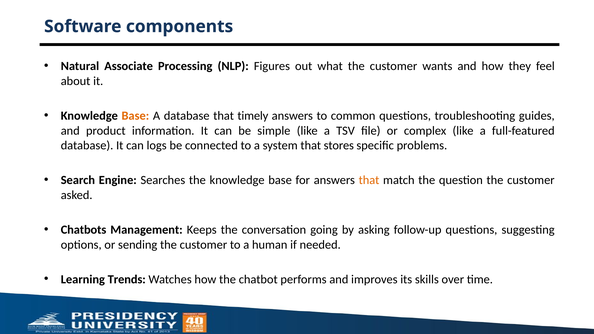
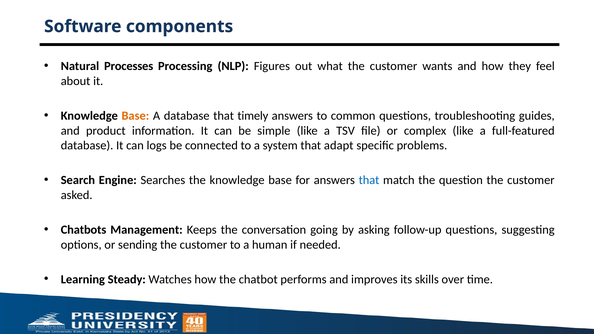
Associate: Associate -> Processes
stores: stores -> adapt
that at (369, 180) colour: orange -> blue
Trends: Trends -> Steady
